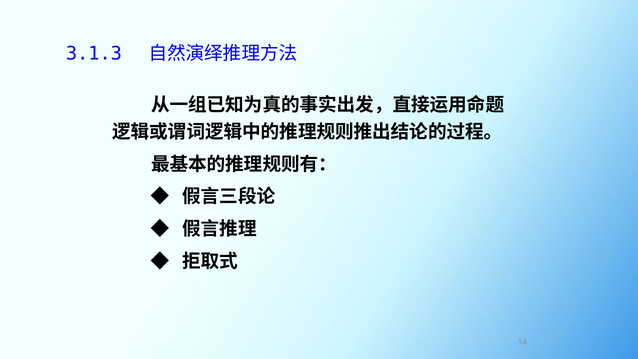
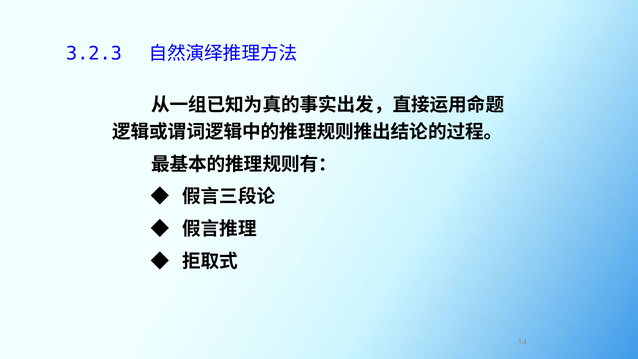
3.1.3: 3.1.3 -> 3.2.3
